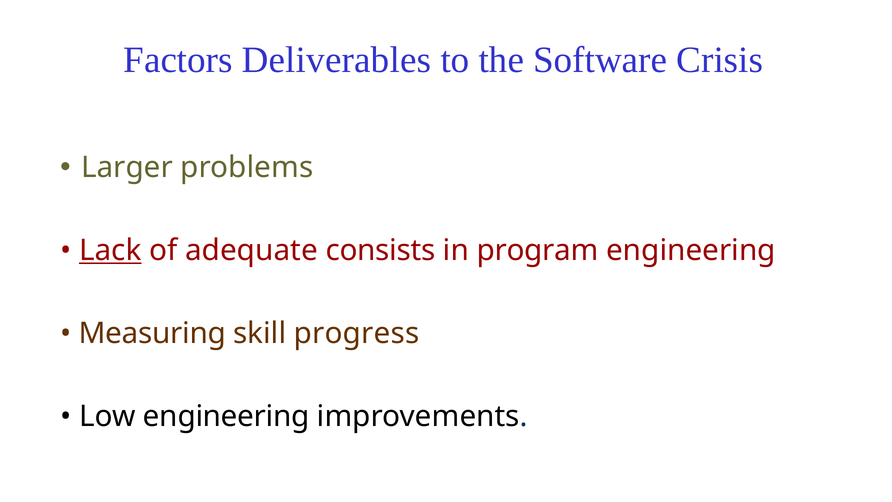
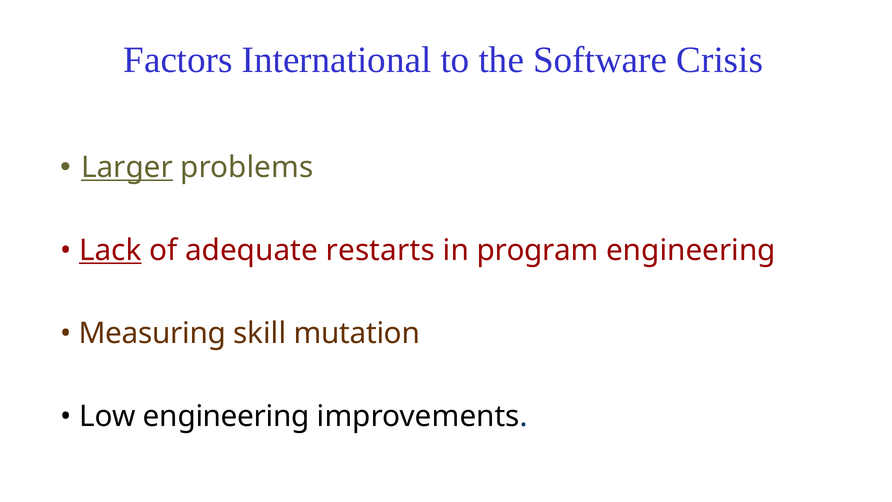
Deliverables: Deliverables -> International
Larger underline: none -> present
consists: consists -> restarts
progress: progress -> mutation
